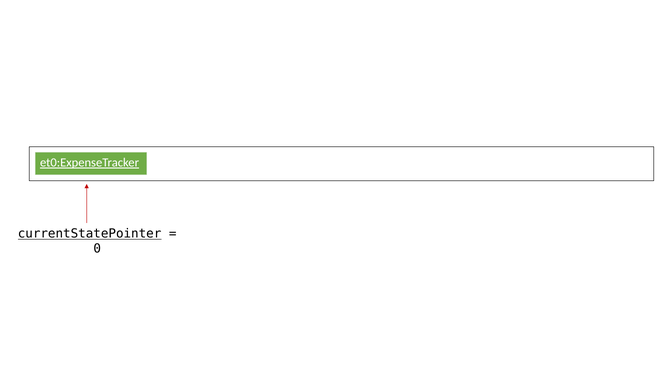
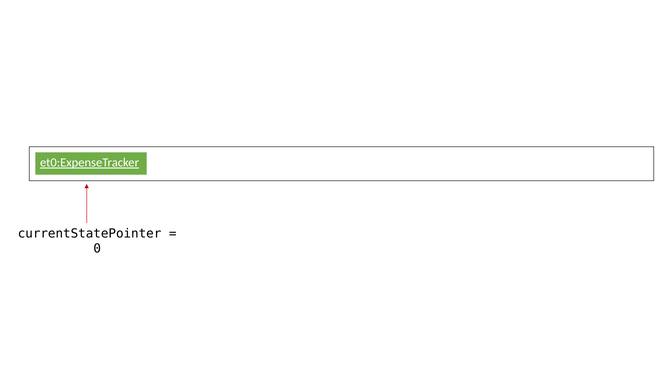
currentStatePointer underline: present -> none
